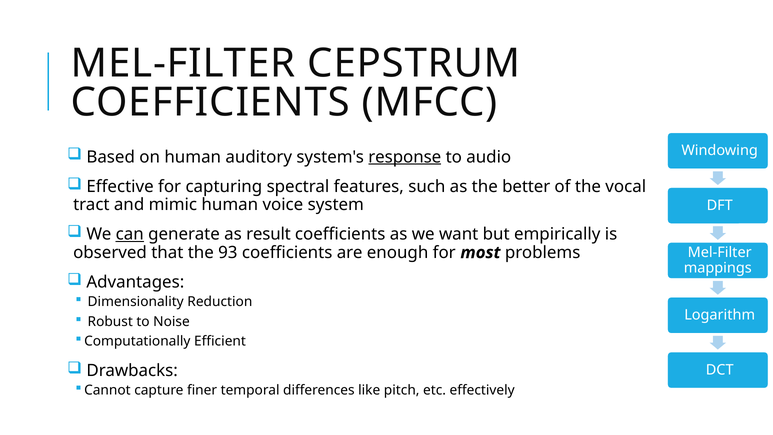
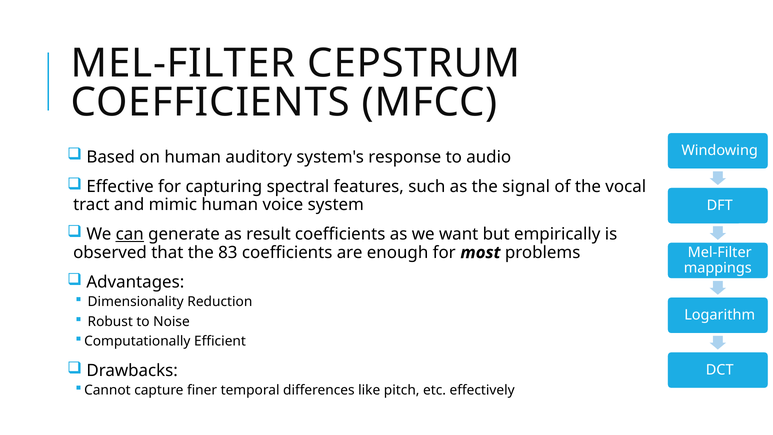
response underline: present -> none
better: better -> signal
93: 93 -> 83
